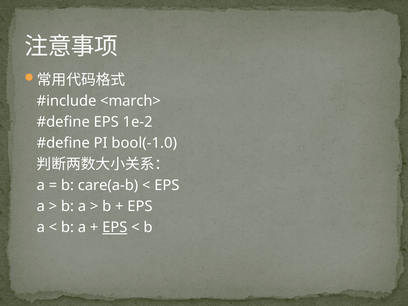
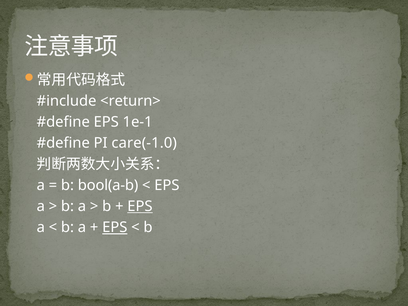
<march>: <march> -> <return>
1e-2: 1e-2 -> 1e-1
bool(-1.0: bool(-1.0 -> care(-1.0
care(a-b: care(a-b -> bool(a-b
EPS at (140, 206) underline: none -> present
